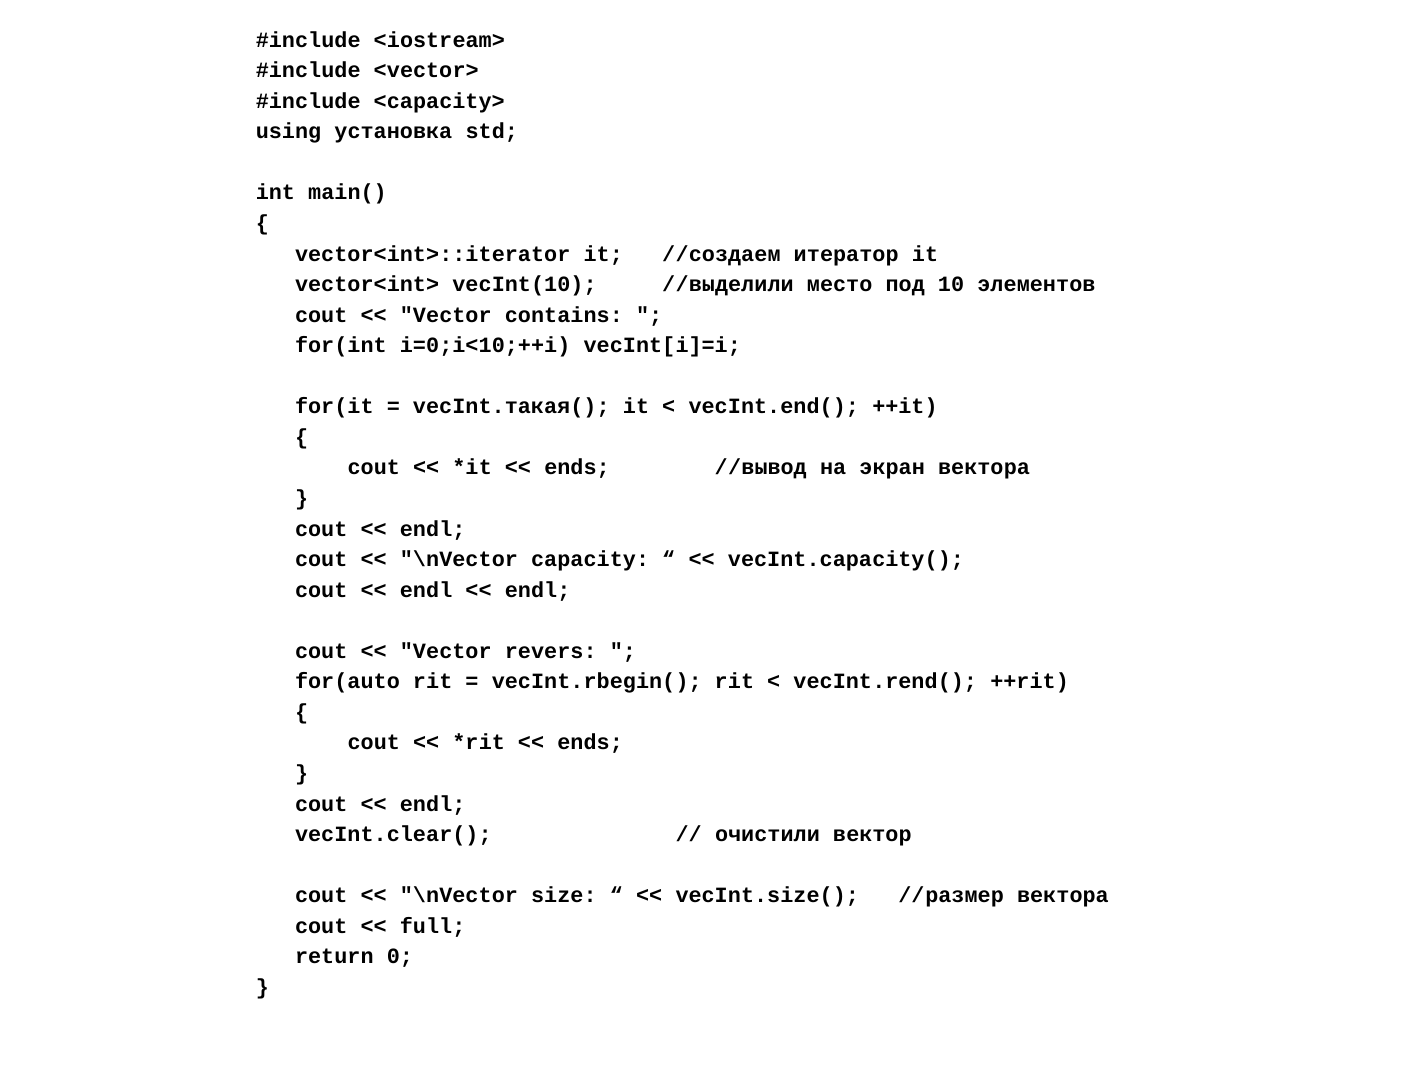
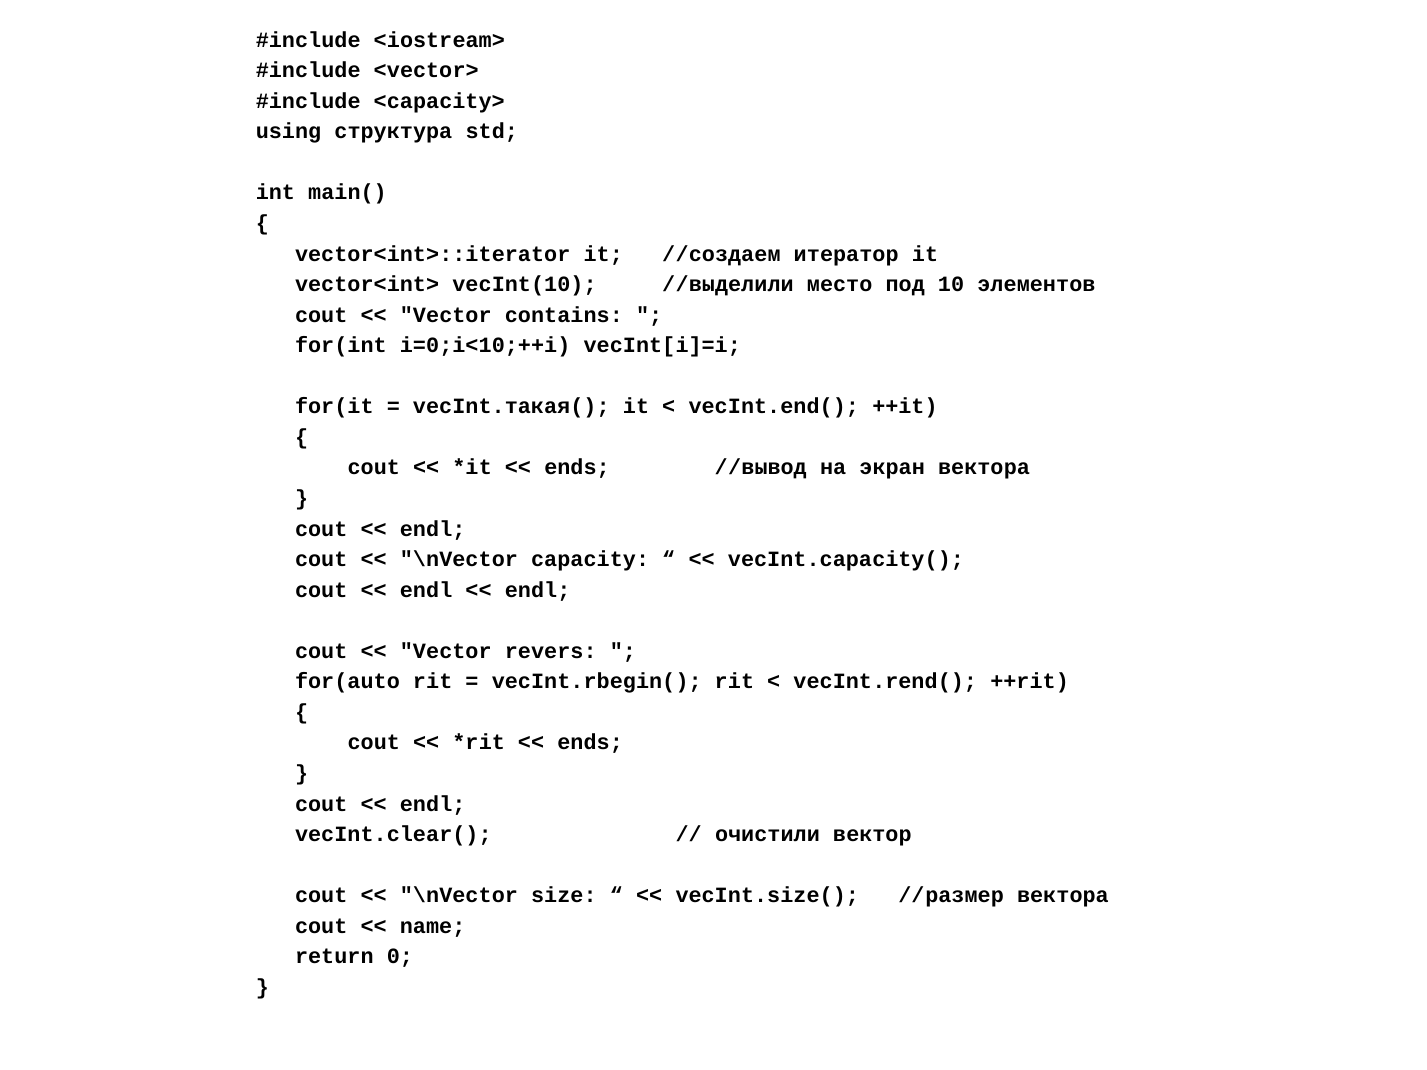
установка: установка -> структура
full: full -> name
